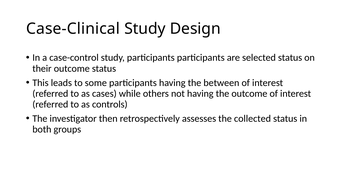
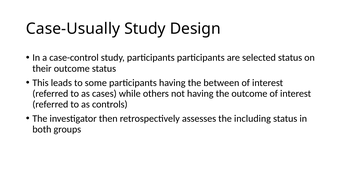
Case-Clinical: Case-Clinical -> Case-Usually
collected: collected -> including
